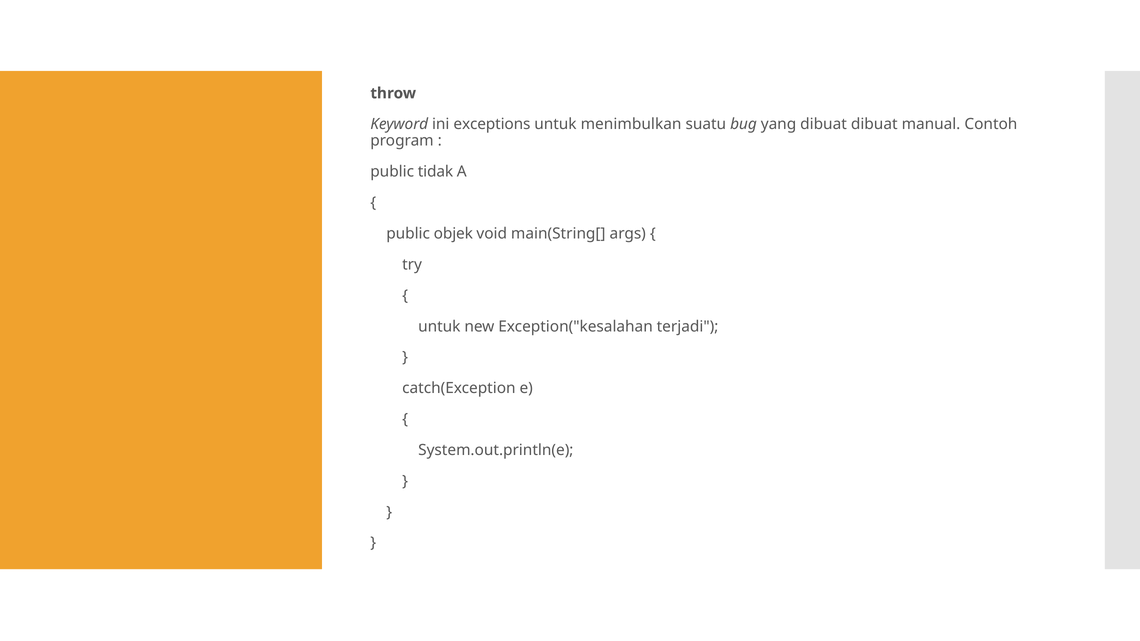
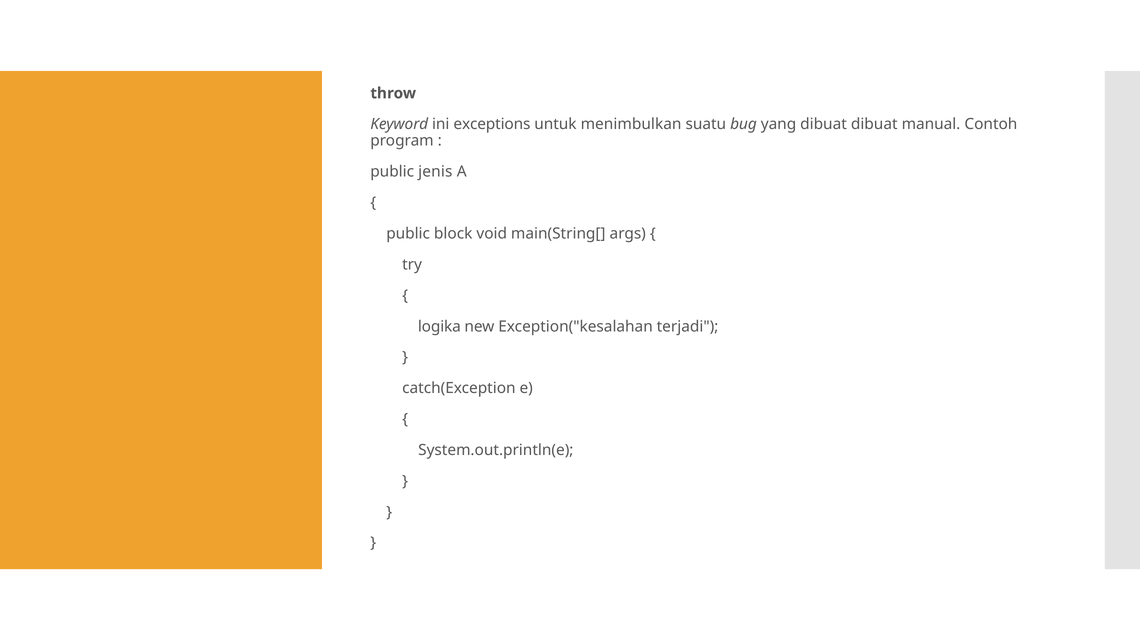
tidak: tidak -> jenis
objek: objek -> block
untuk at (439, 327): untuk -> logika
